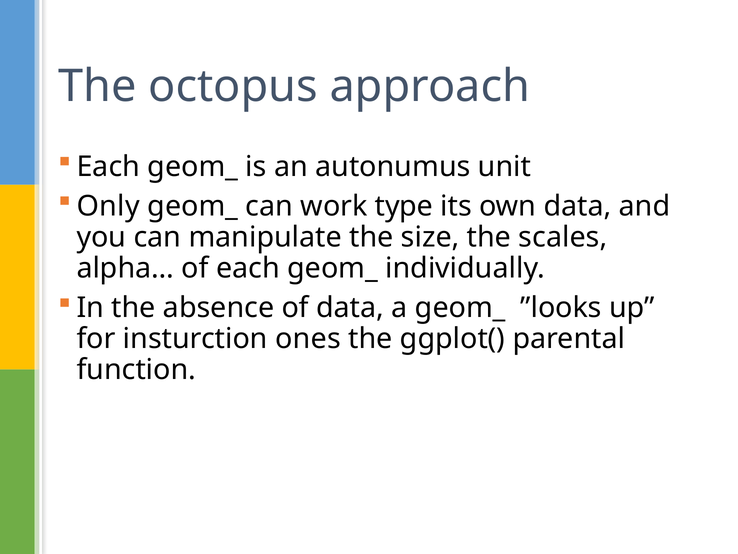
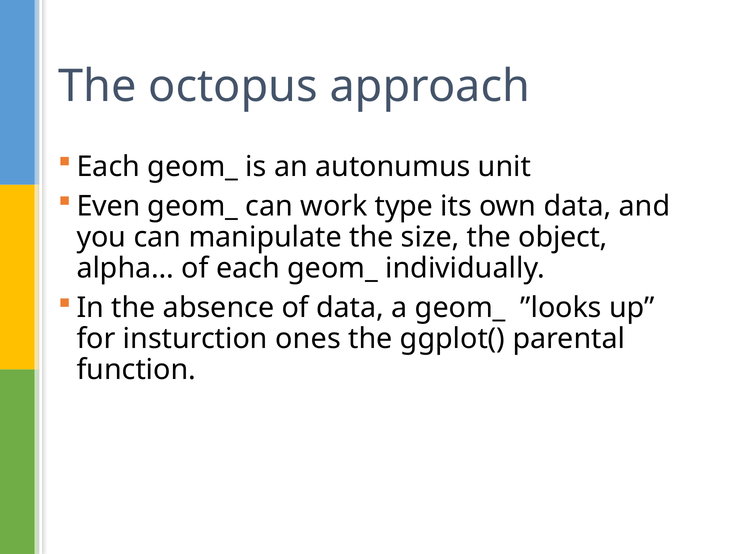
Only: Only -> Even
scales: scales -> object
